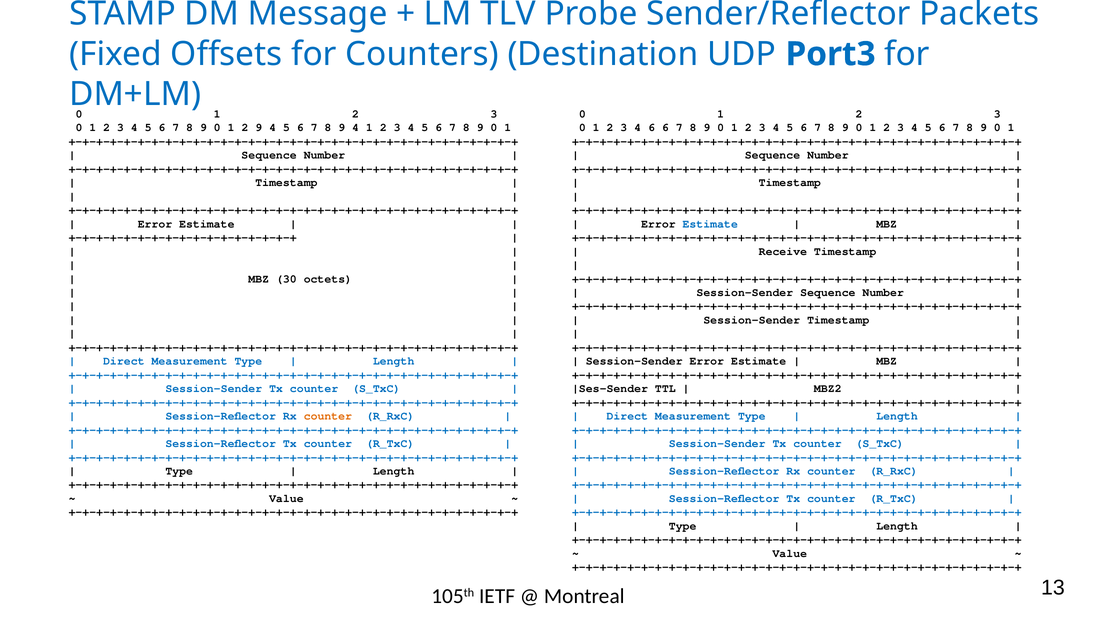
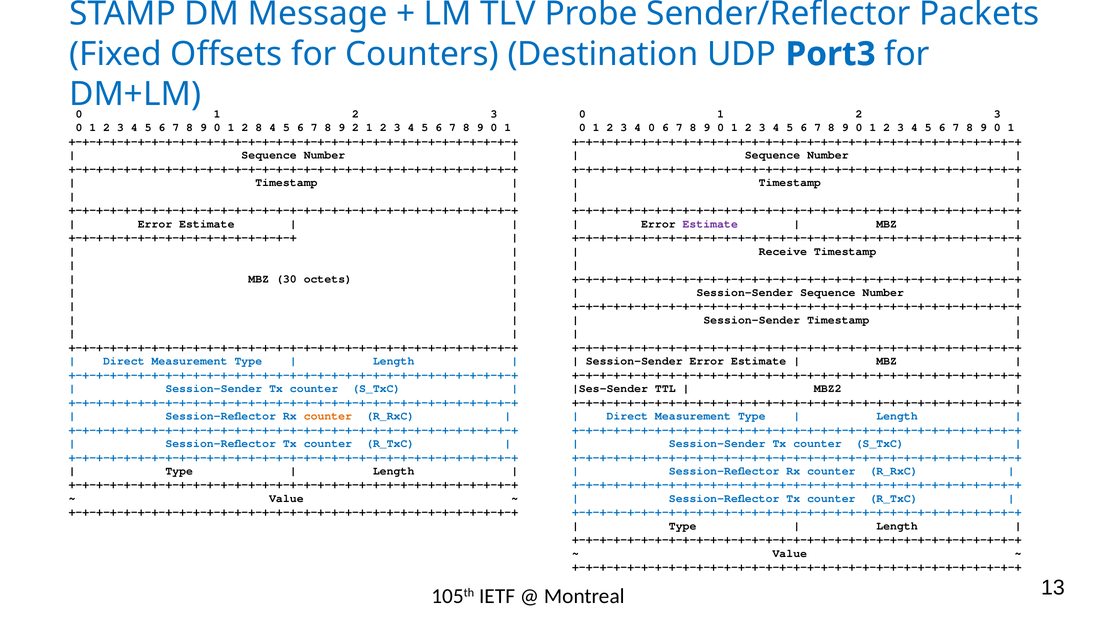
2 9: 9 -> 8
8 9 4: 4 -> 2
4 6: 6 -> 0
Estimate at (710, 224) colour: blue -> purple
